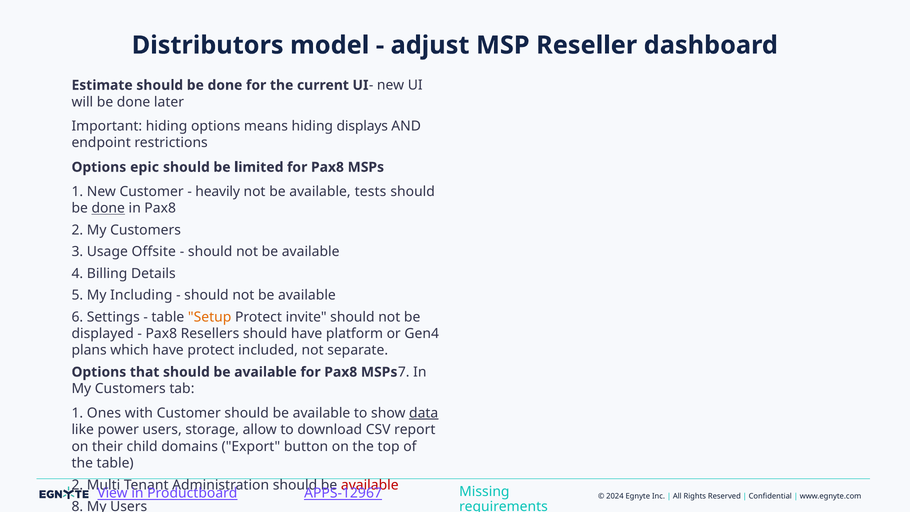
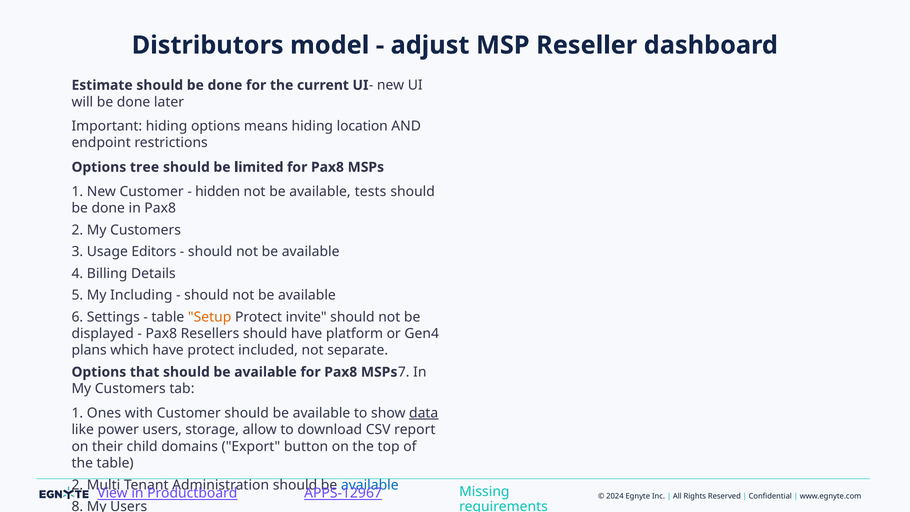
displays: displays -> location
epic: epic -> tree
heavily: heavily -> hidden
done at (108, 208) underline: present -> none
Offsite: Offsite -> Editors
available at (370, 485) colour: red -> blue
